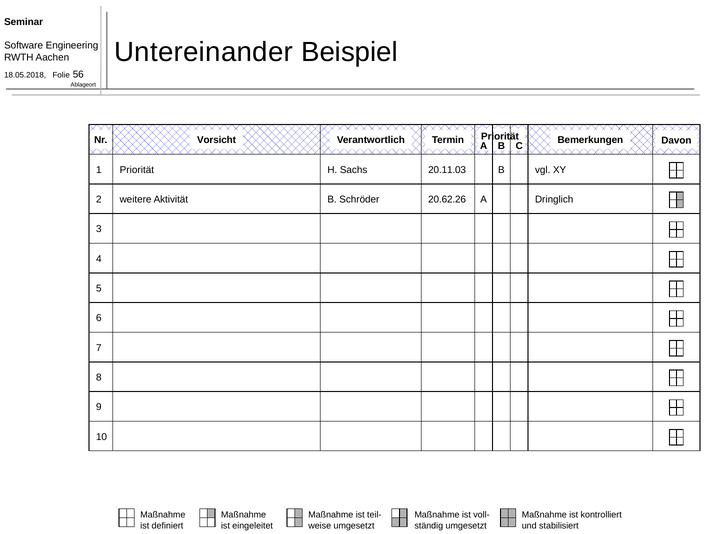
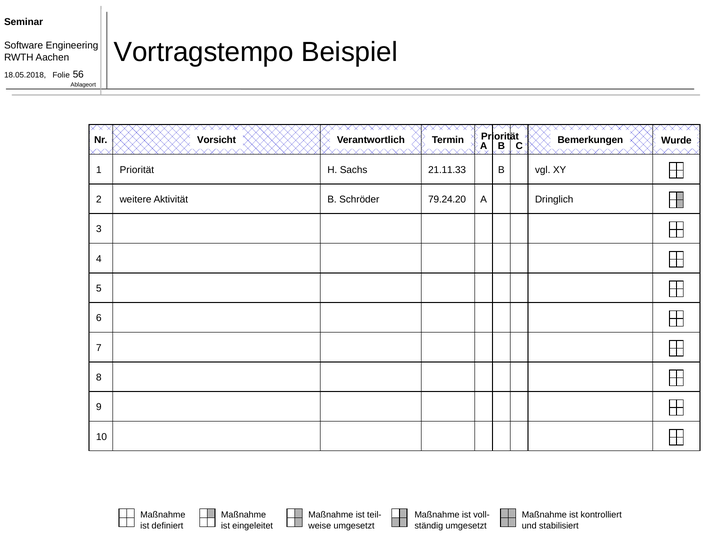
Untereinander: Untereinander -> Vortragstempo
Davon: Davon -> Wurde
20.11.03: 20.11.03 -> 21.11.33
20.62.26: 20.62.26 -> 79.24.20
